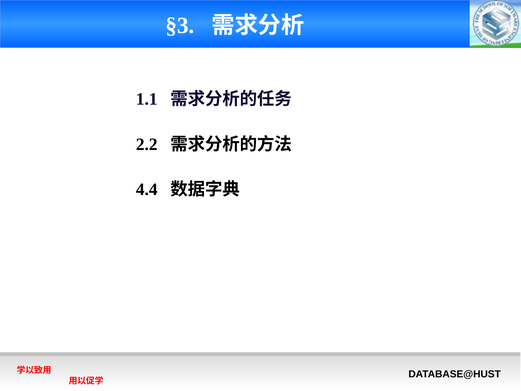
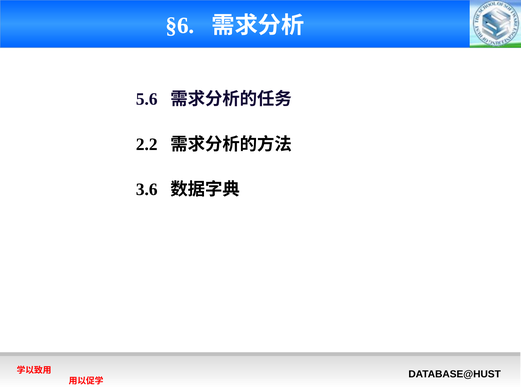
§3: §3 -> §6
1.1: 1.1 -> 5.6
4.4: 4.4 -> 3.6
